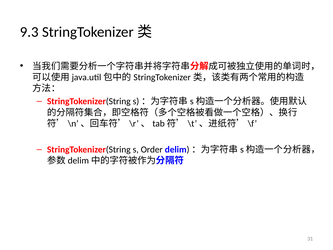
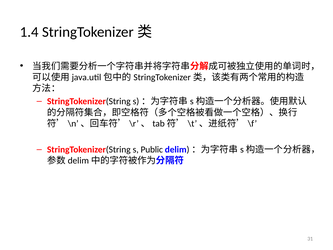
9.3: 9.3 -> 1.4
Order: Order -> Public
